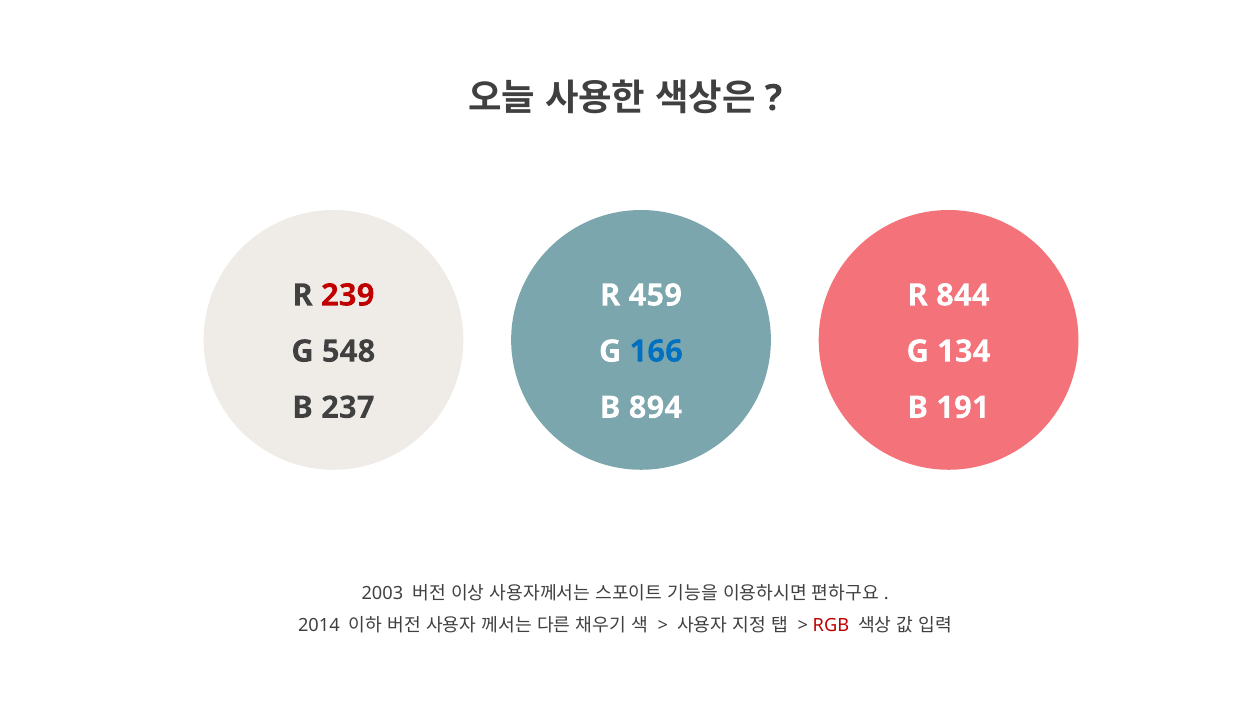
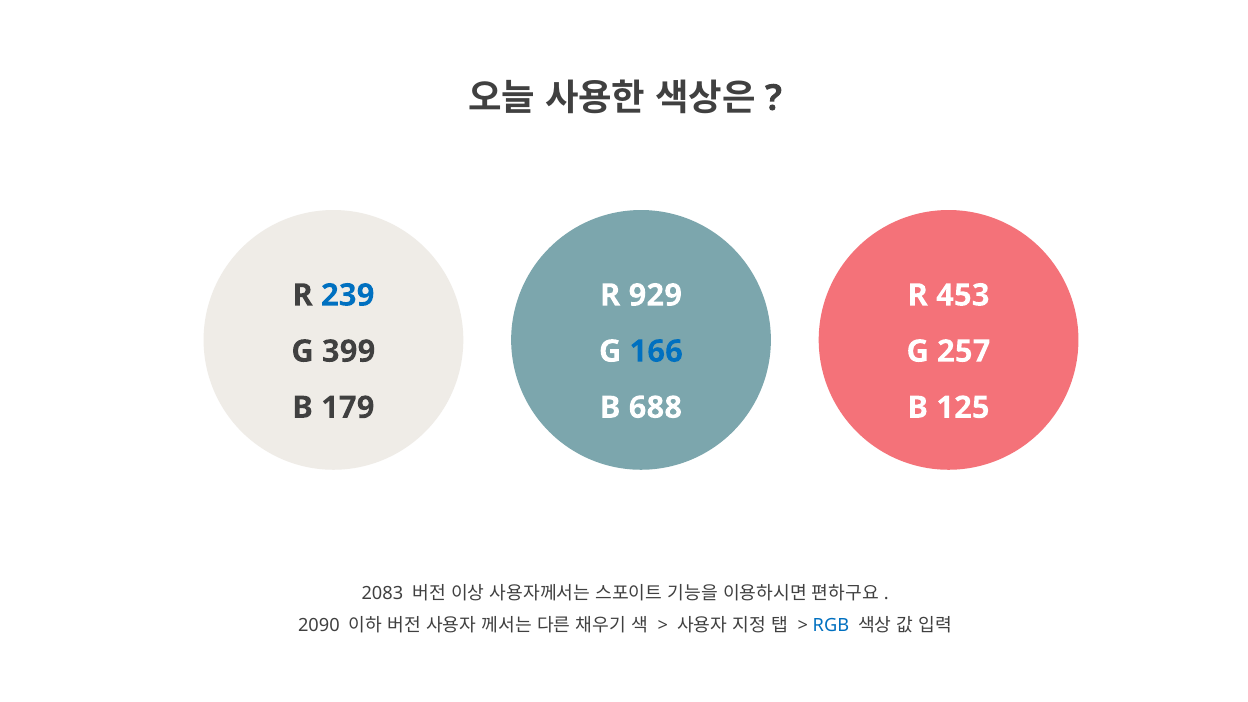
239 colour: red -> blue
459: 459 -> 929
844: 844 -> 453
548: 548 -> 399
134: 134 -> 257
237: 237 -> 179
894: 894 -> 688
191: 191 -> 125
2003: 2003 -> 2083
2014: 2014 -> 2090
RGB colour: red -> blue
